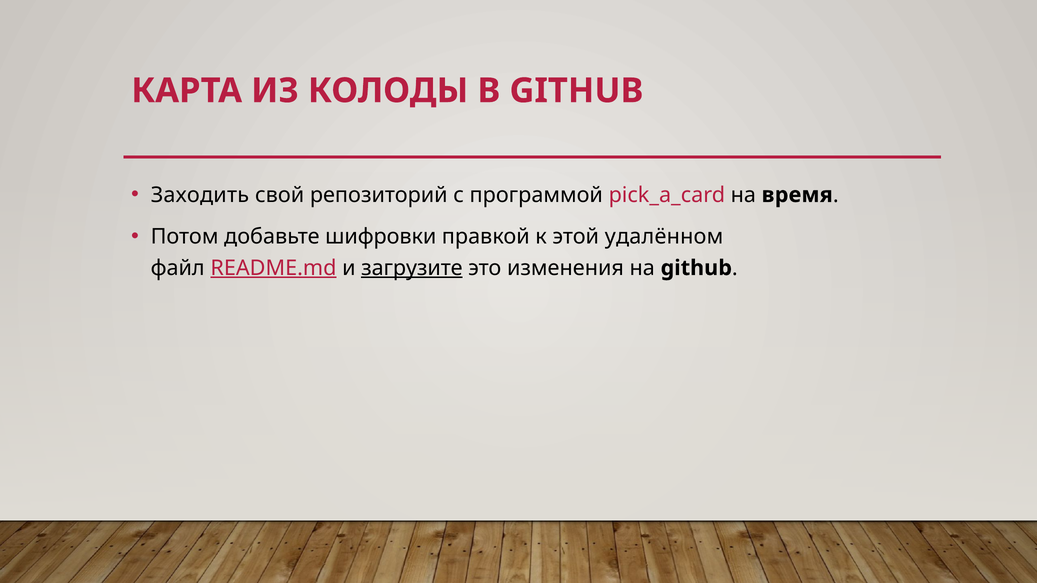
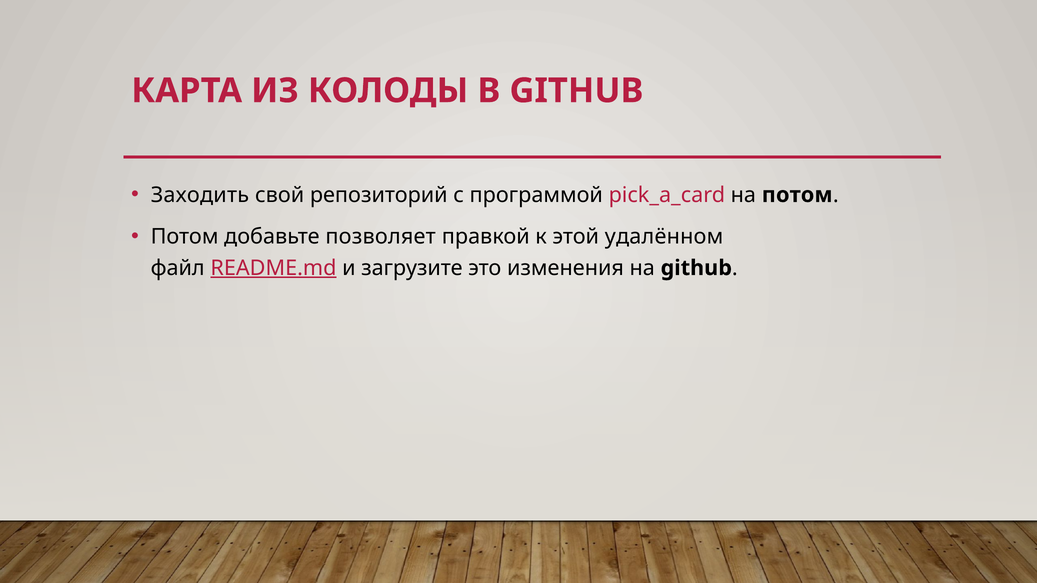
на время: время -> потом
шифровки: шифровки -> позволяет
загрузите underline: present -> none
